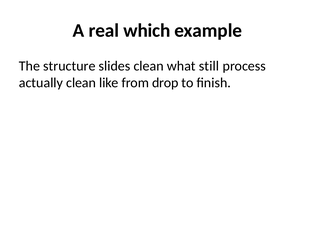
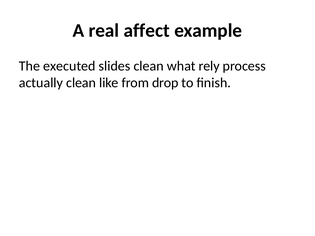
which: which -> affect
structure: structure -> executed
still: still -> rely
